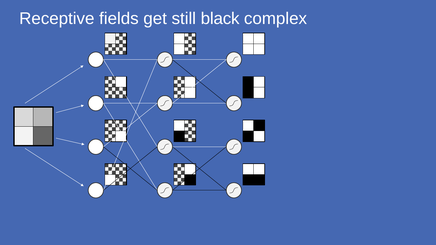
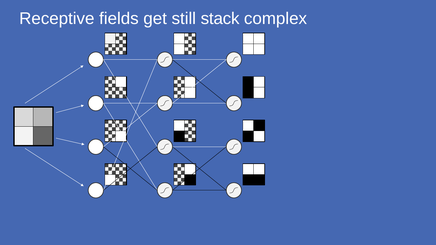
black: black -> stack
